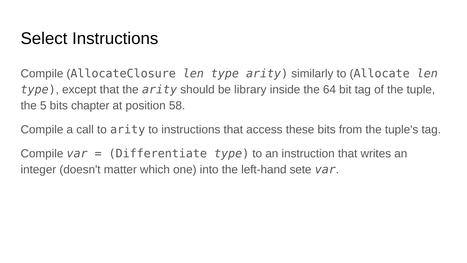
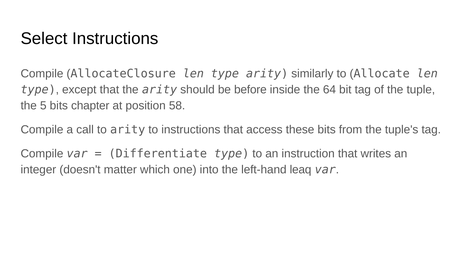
library: library -> before
sete: sete -> leaq
